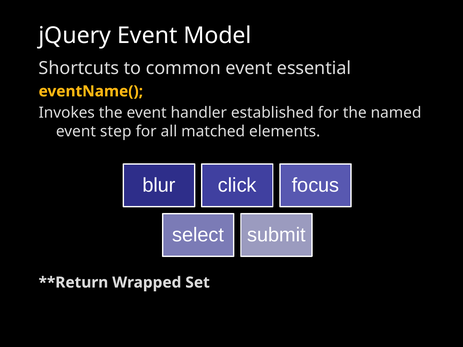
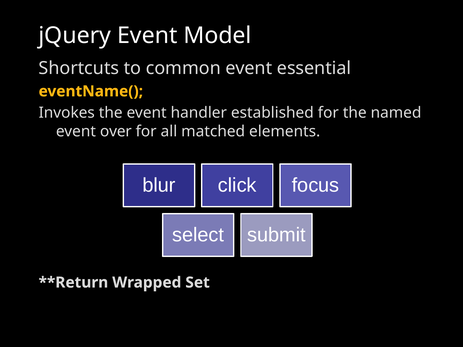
step: step -> over
